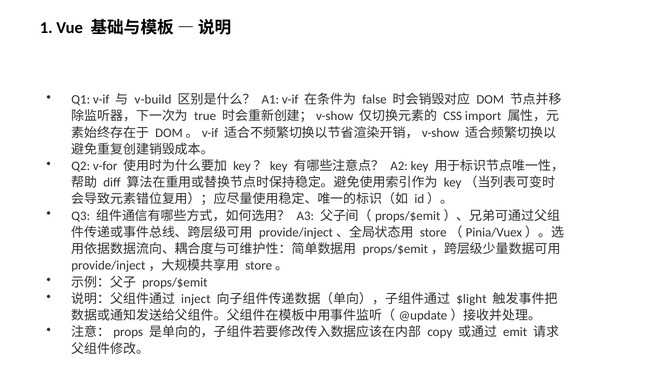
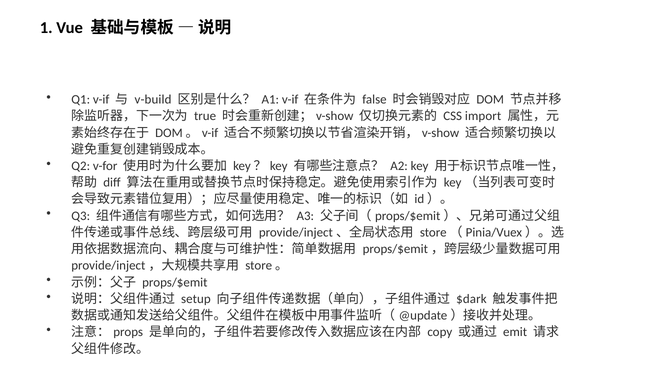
inject: inject -> setup
$light: $light -> $dark
